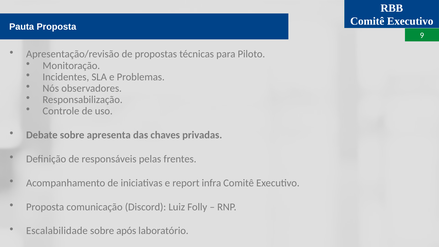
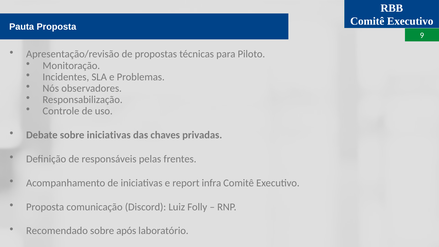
sobre apresenta: apresenta -> iniciativas
Escalabilidade: Escalabilidade -> Recomendado
